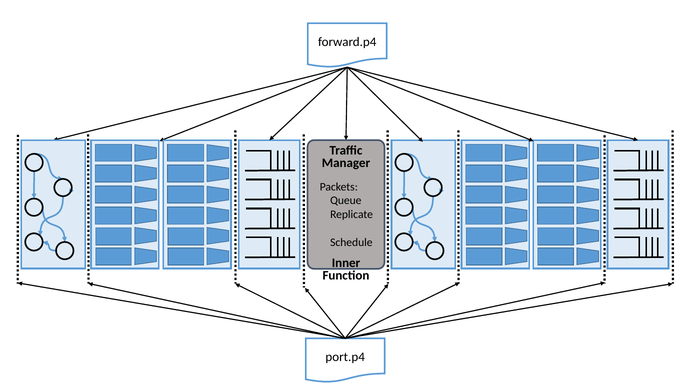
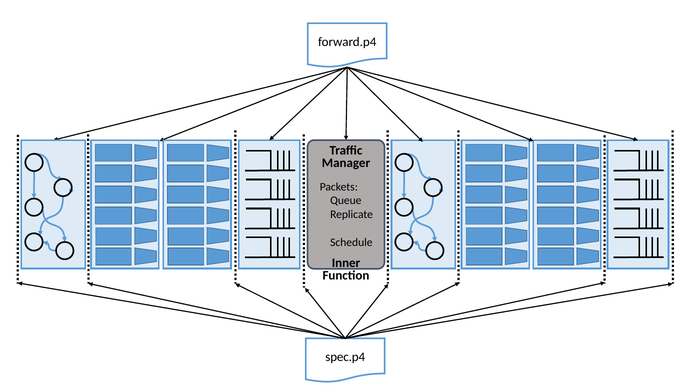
port.p4: port.p4 -> spec.p4
